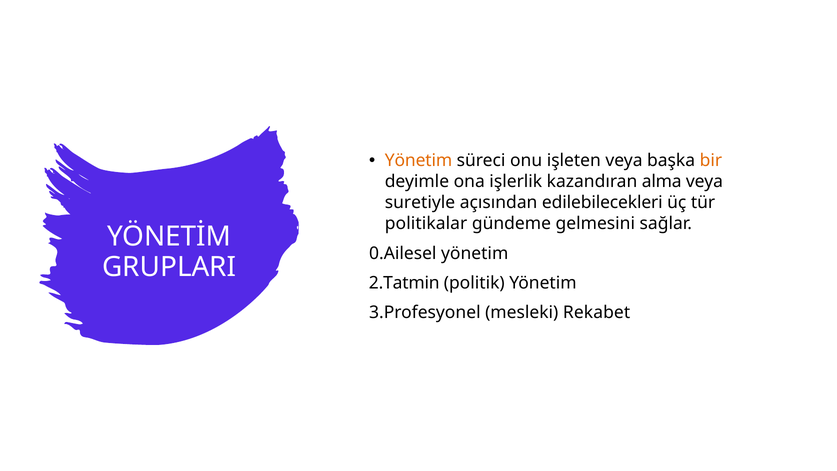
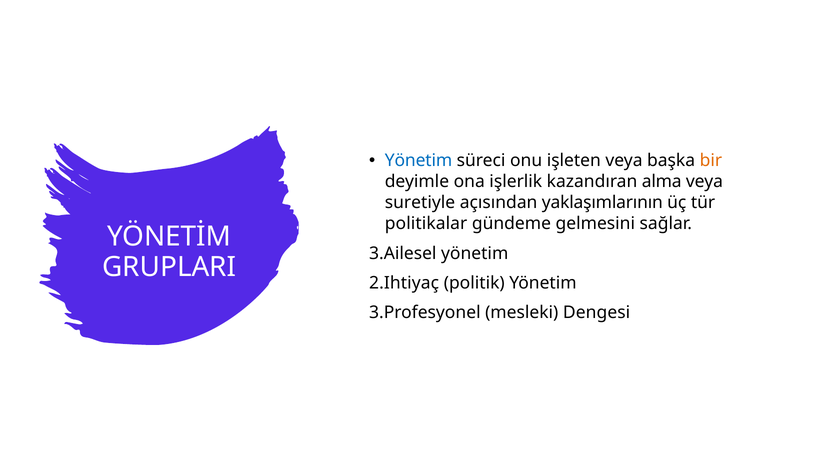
Yönetim at (419, 161) colour: orange -> blue
edilebilecekleri: edilebilecekleri -> yaklaşımlarının
0.Ailesel: 0.Ailesel -> 3.Ailesel
2.Tatmin: 2.Tatmin -> 2.Ihtiyaç
Rekabet: Rekabet -> Dengesi
